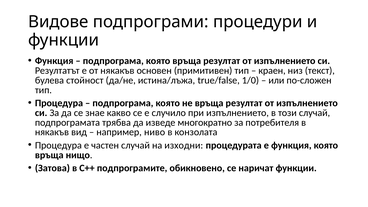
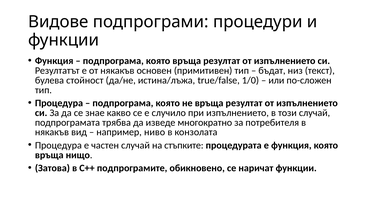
краен: краен -> бъдат
изходни: изходни -> стъпките
